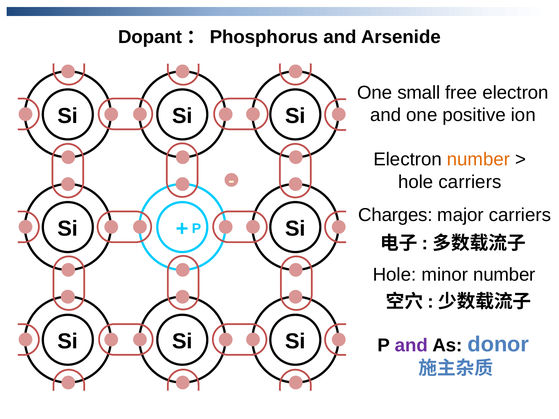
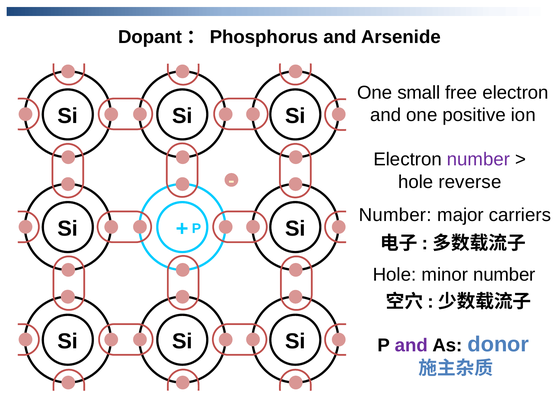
number at (479, 160) colour: orange -> purple
hole carriers: carriers -> reverse
Charges at (395, 215): Charges -> Number
